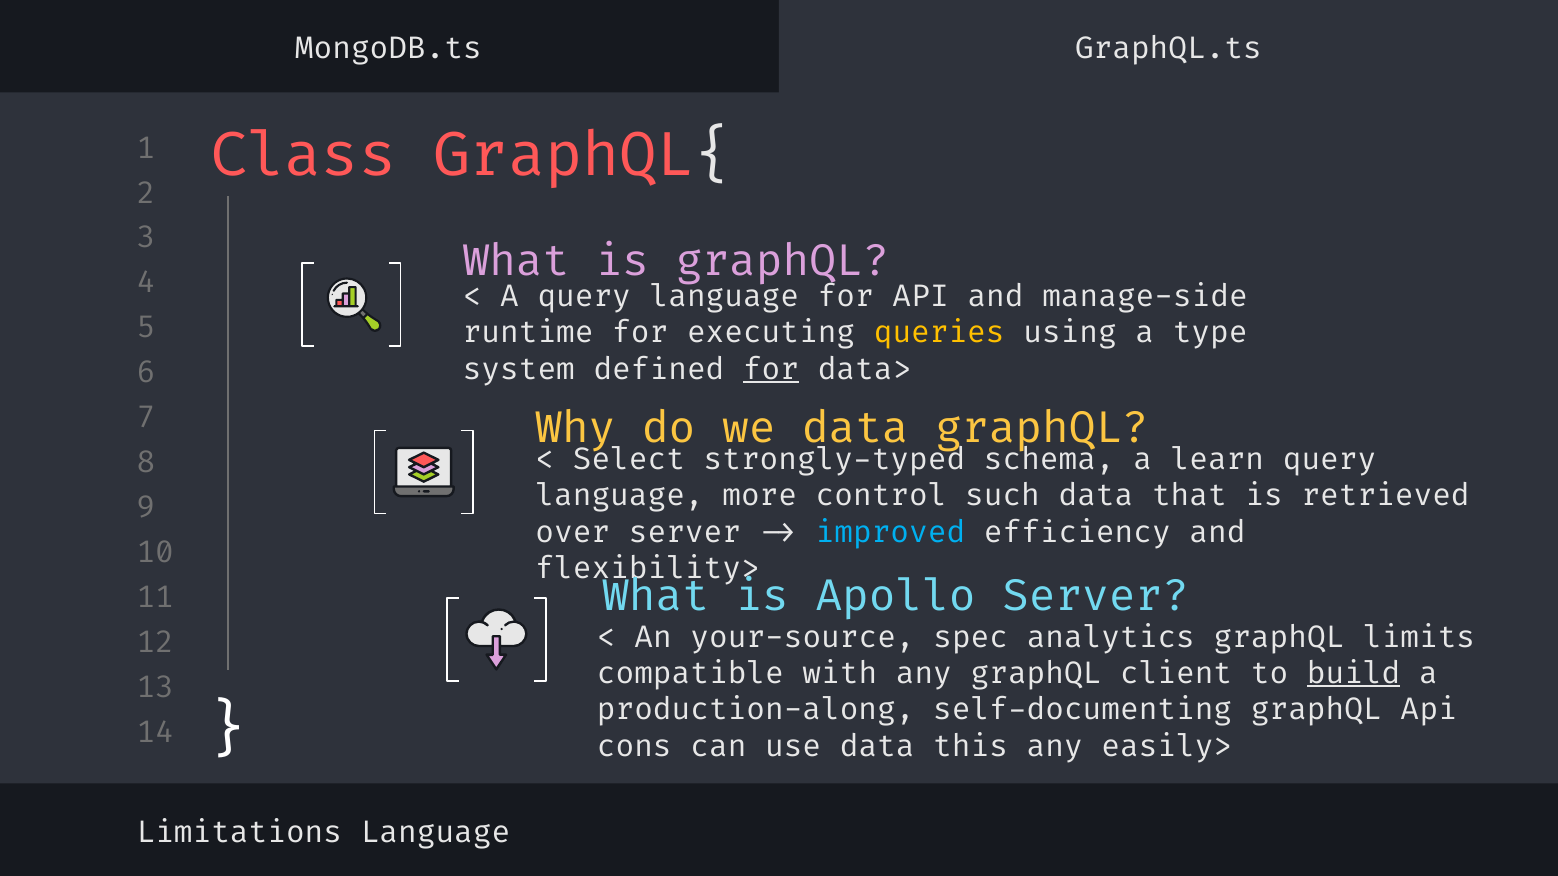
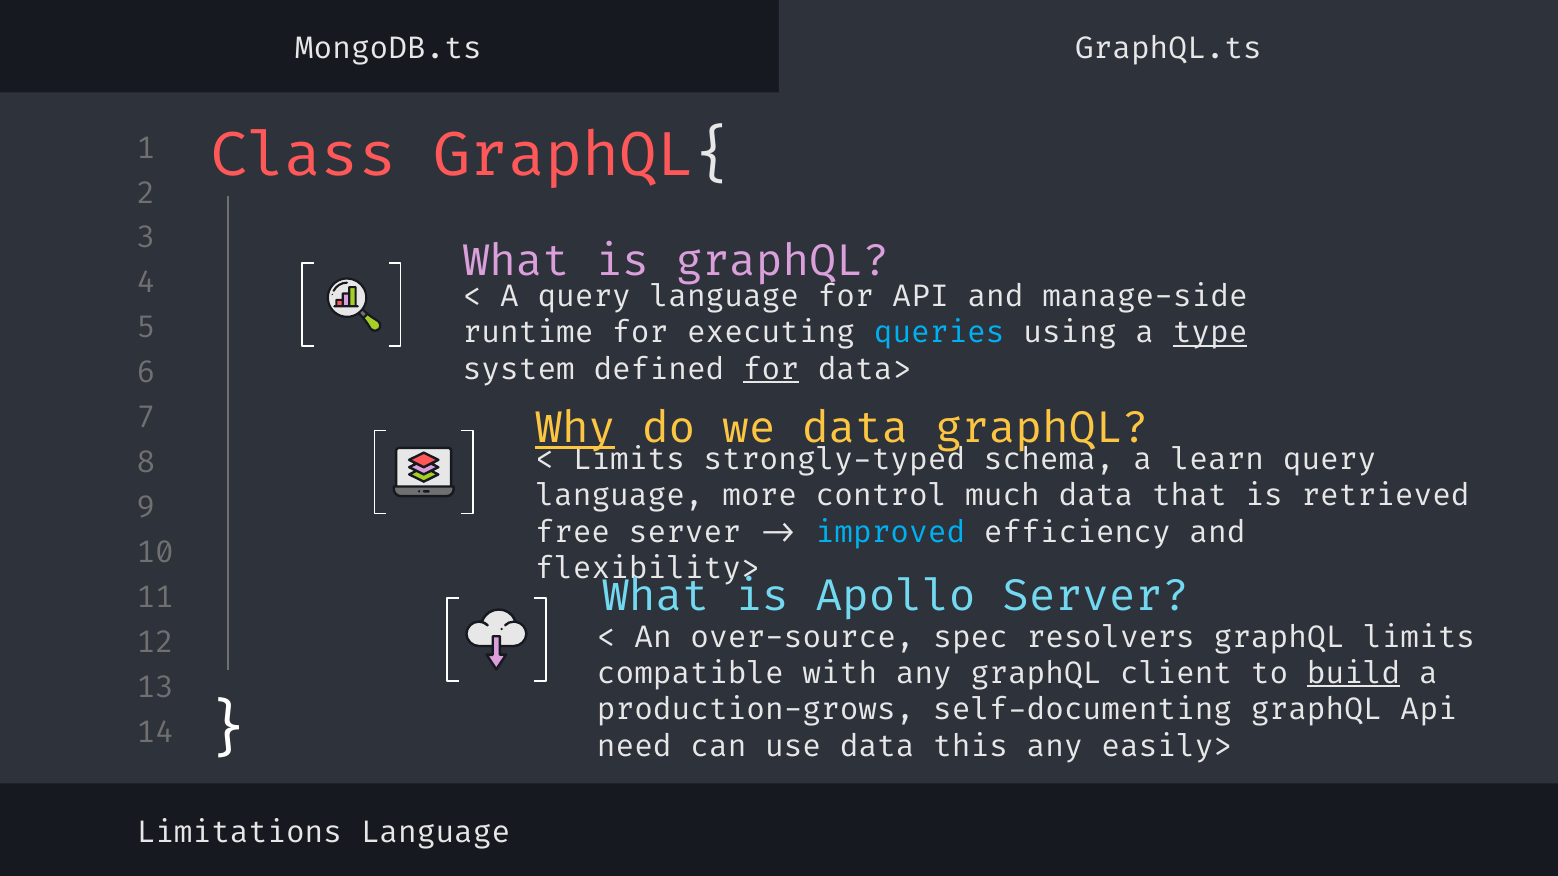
queries colour: yellow -> light blue
type underline: none -> present
Why underline: none -> present
Select at (629, 460): Select -> Limits
such: such -> much
over: over -> free
your-source: your-source -> over-source
analytics: analytics -> resolvers
production-along: production-along -> production-grows
cons: cons -> need
